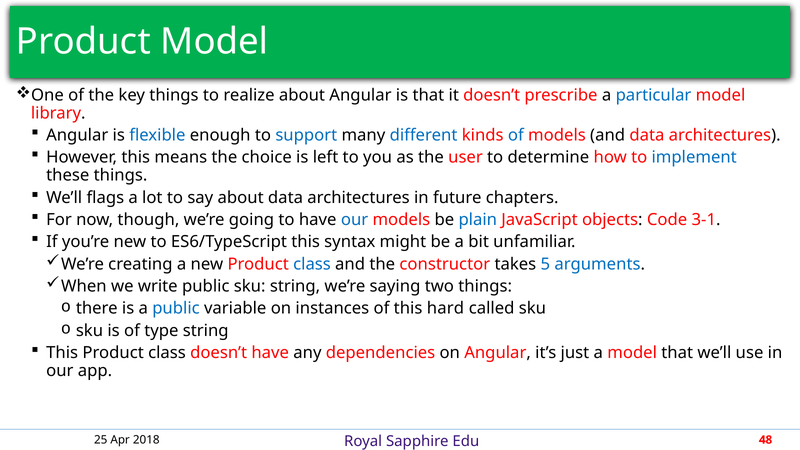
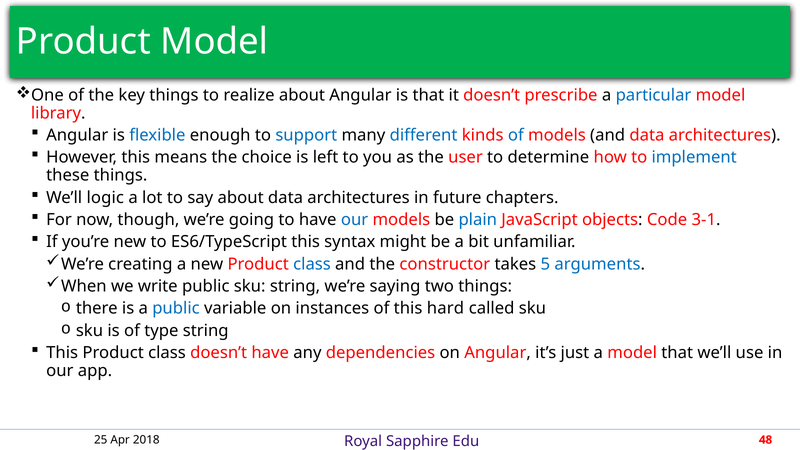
flags: flags -> logic
